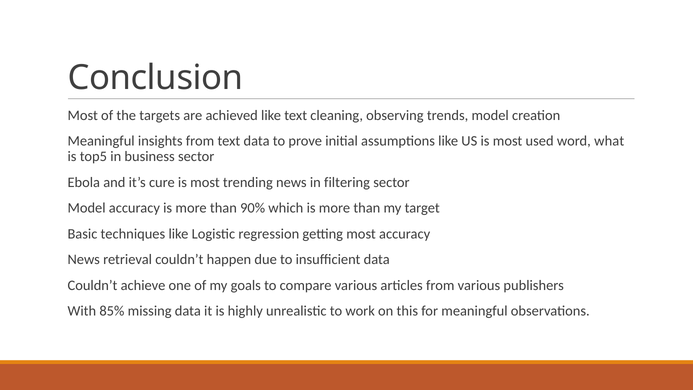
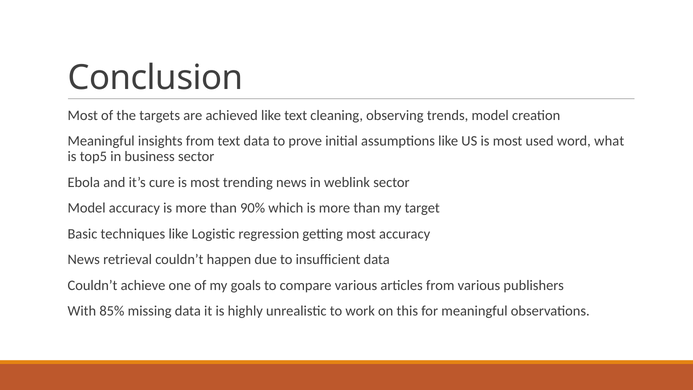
filtering: filtering -> weblink
